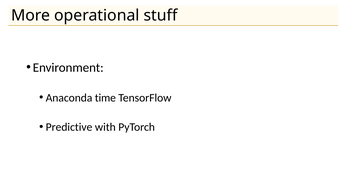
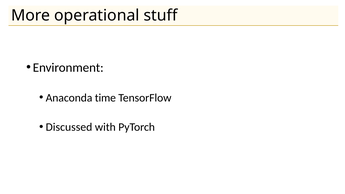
Predictive: Predictive -> Discussed
